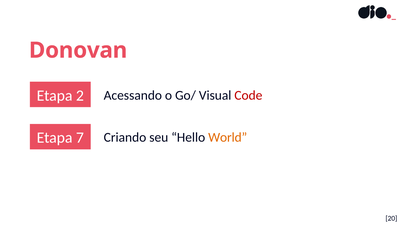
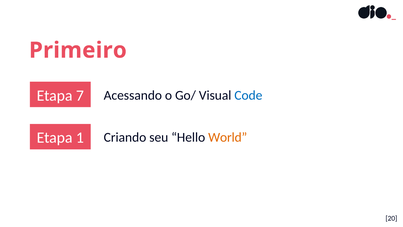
Donovan: Donovan -> Primeiro
2: 2 -> 7
Code colour: red -> blue
7: 7 -> 1
